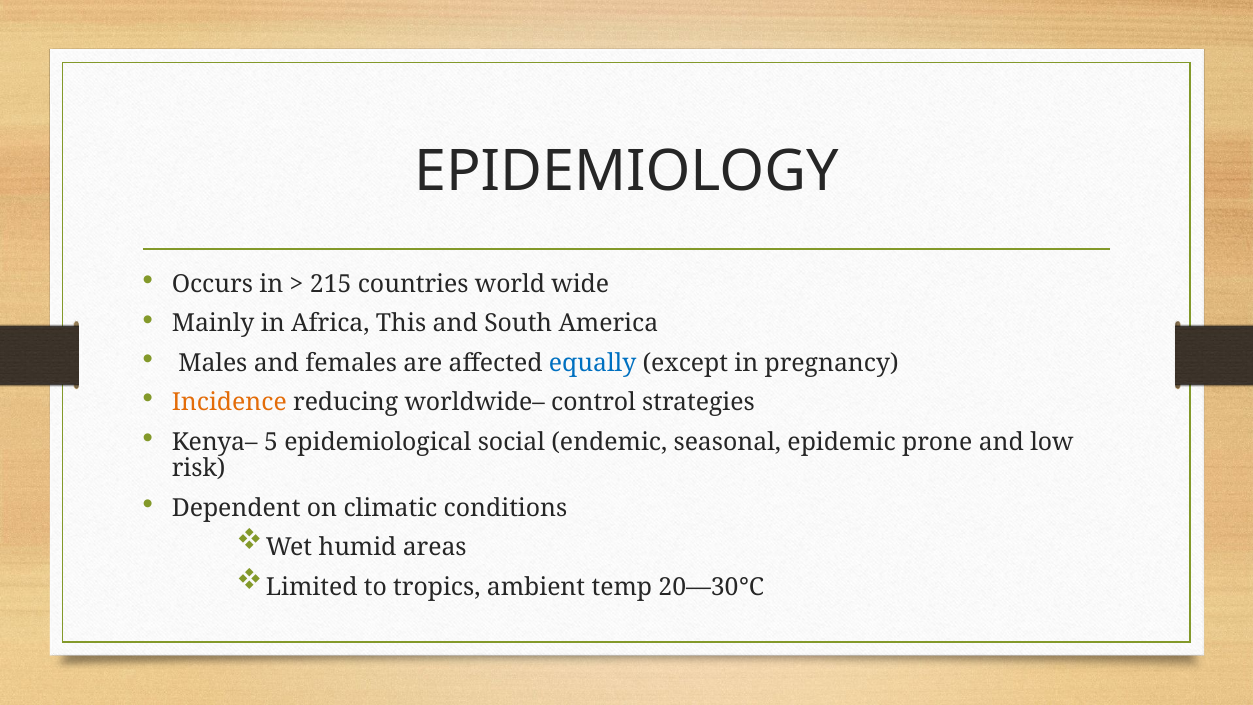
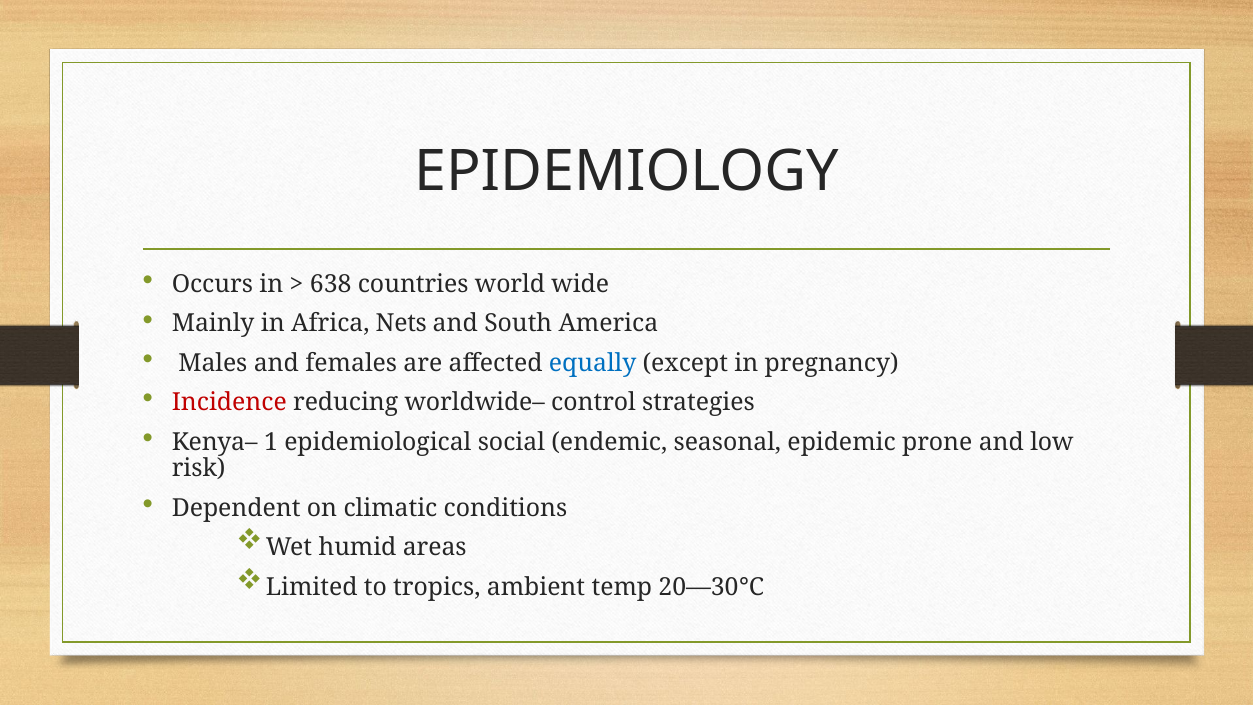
215: 215 -> 638
This: This -> Nets
Incidence colour: orange -> red
5: 5 -> 1
